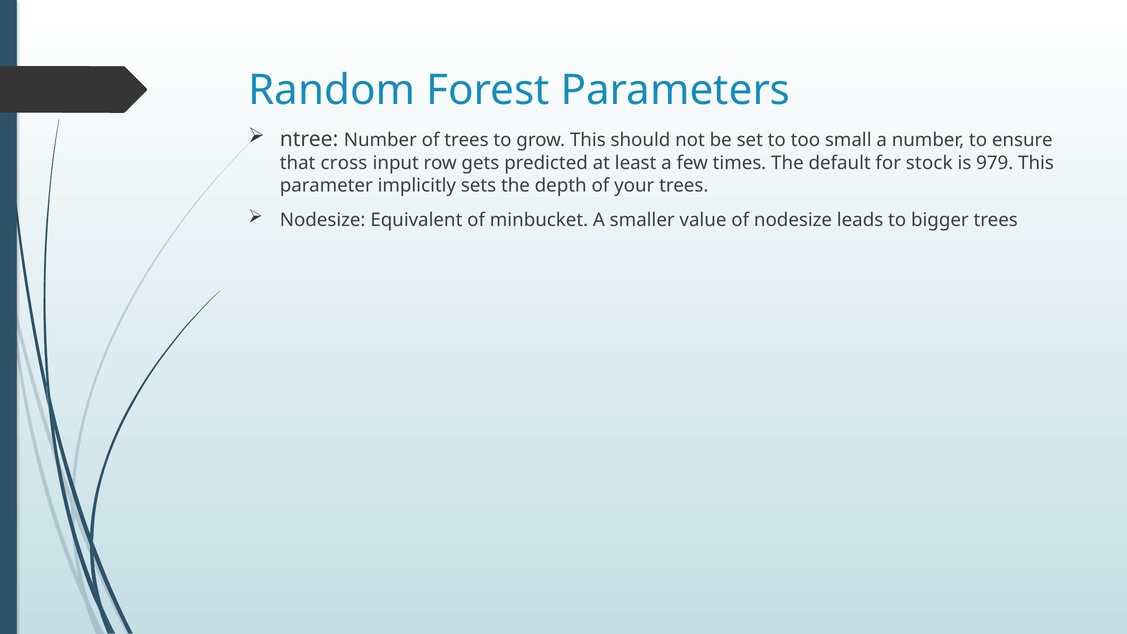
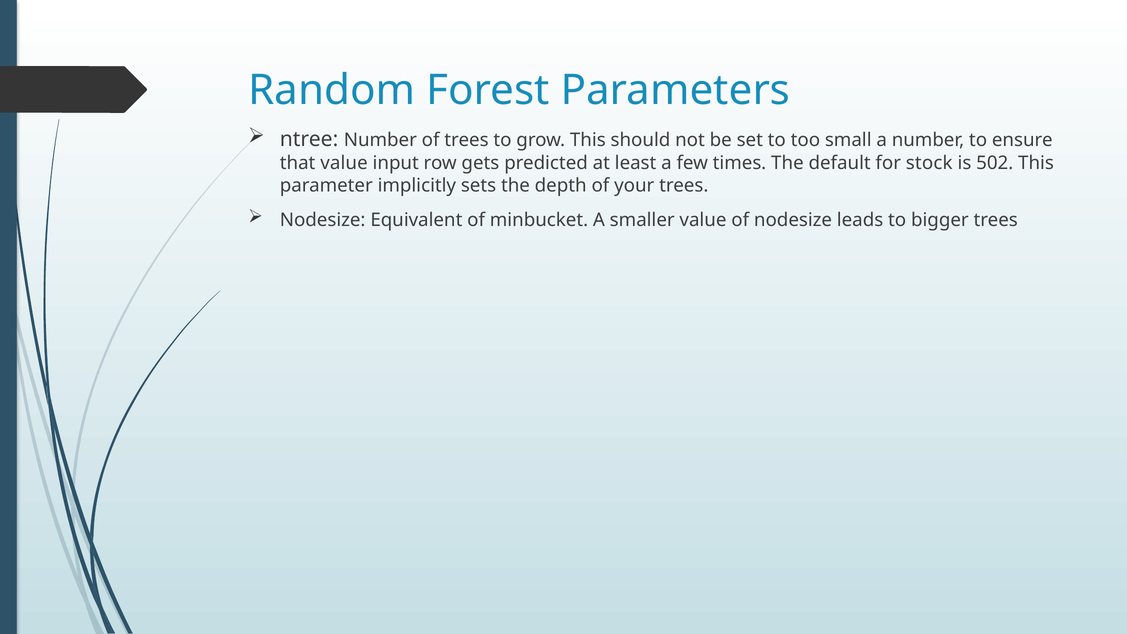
that cross: cross -> value
979: 979 -> 502
